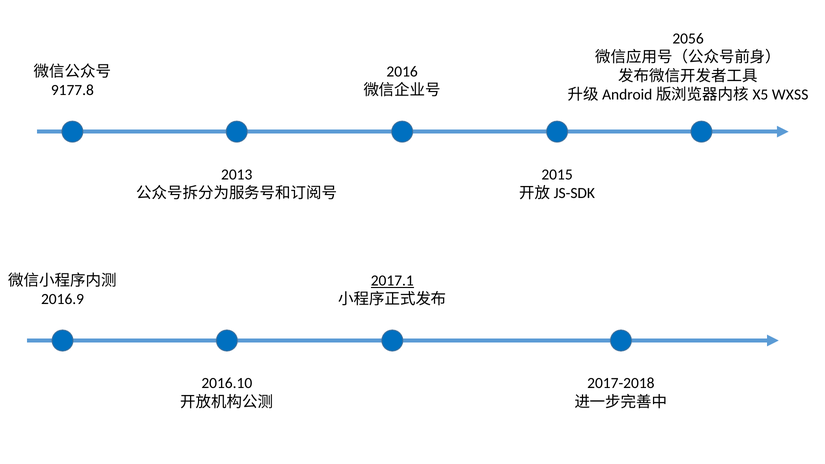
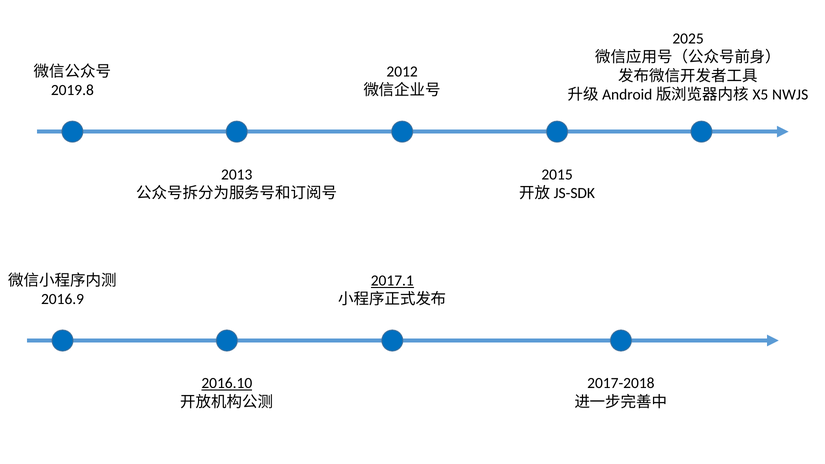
2056: 2056 -> 2025
2016: 2016 -> 2012
9177.8: 9177.8 -> 2019.8
WXSS: WXSS -> NWJS
2016.10 underline: none -> present
